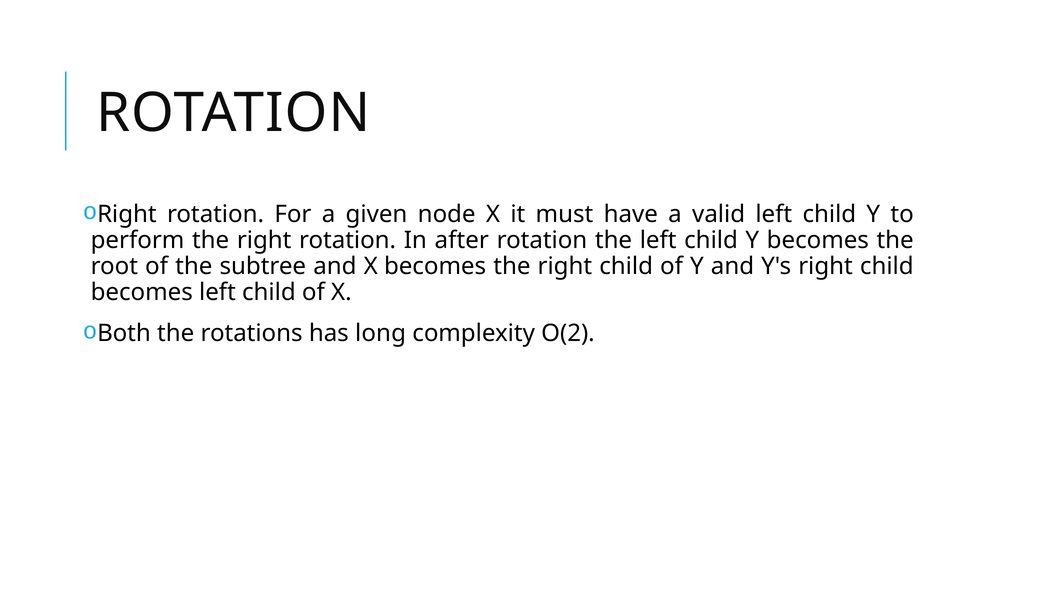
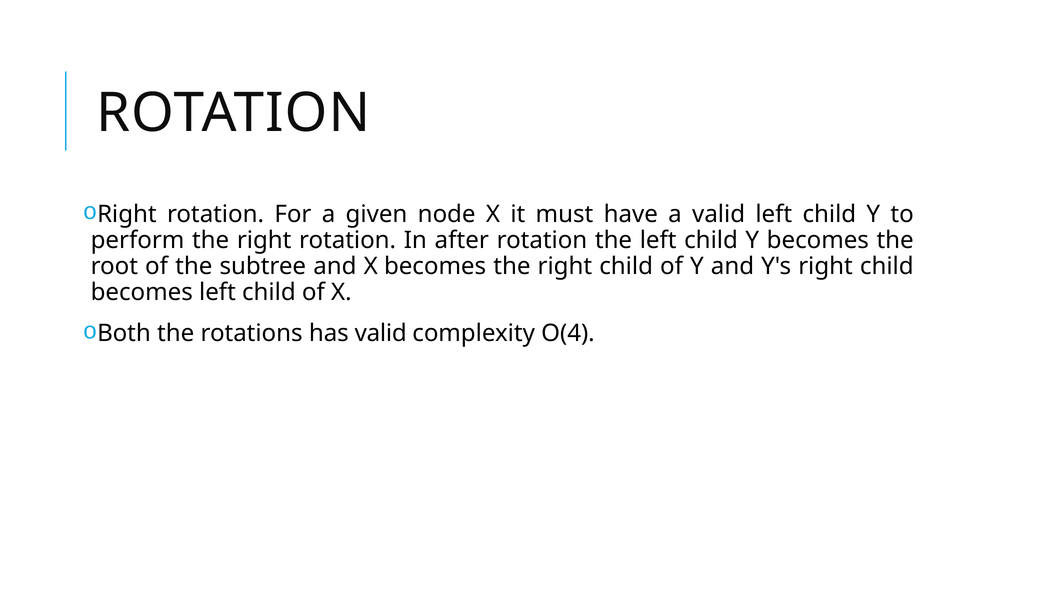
has long: long -> valid
O(2: O(2 -> O(4
